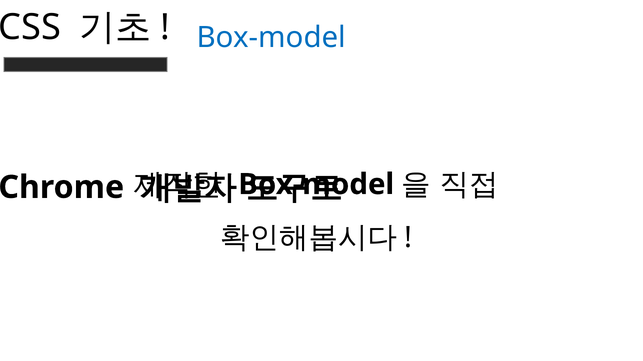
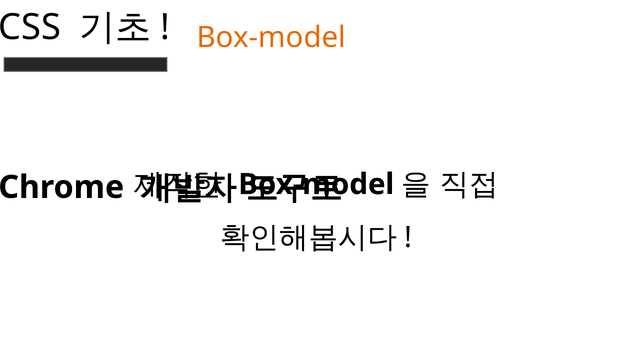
Box-model at (271, 38) colour: blue -> orange
